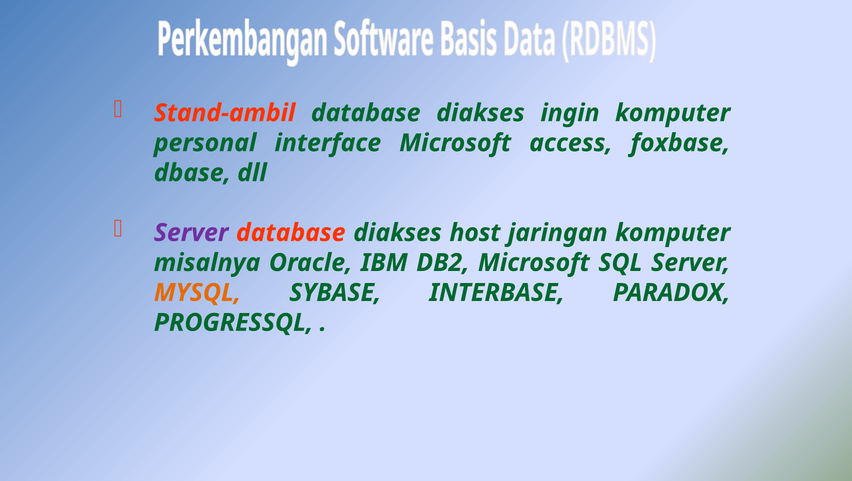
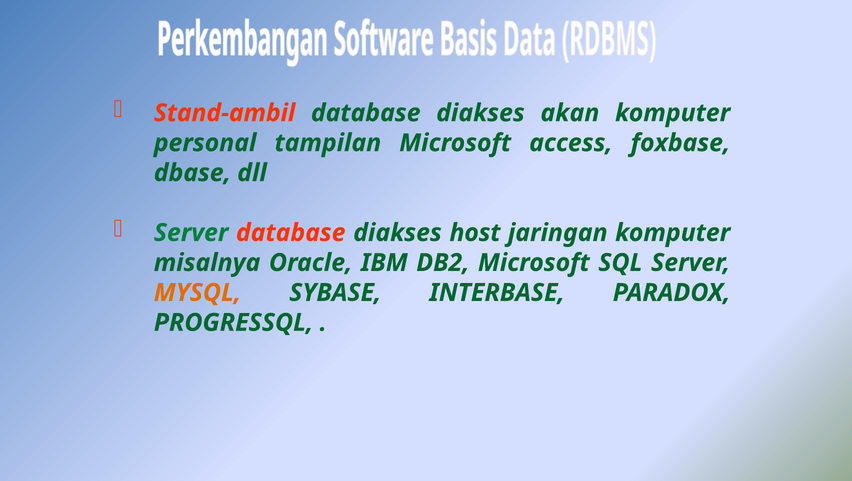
ingin: ingin -> akan
interface: interface -> tampilan
Server at (191, 233) colour: purple -> green
